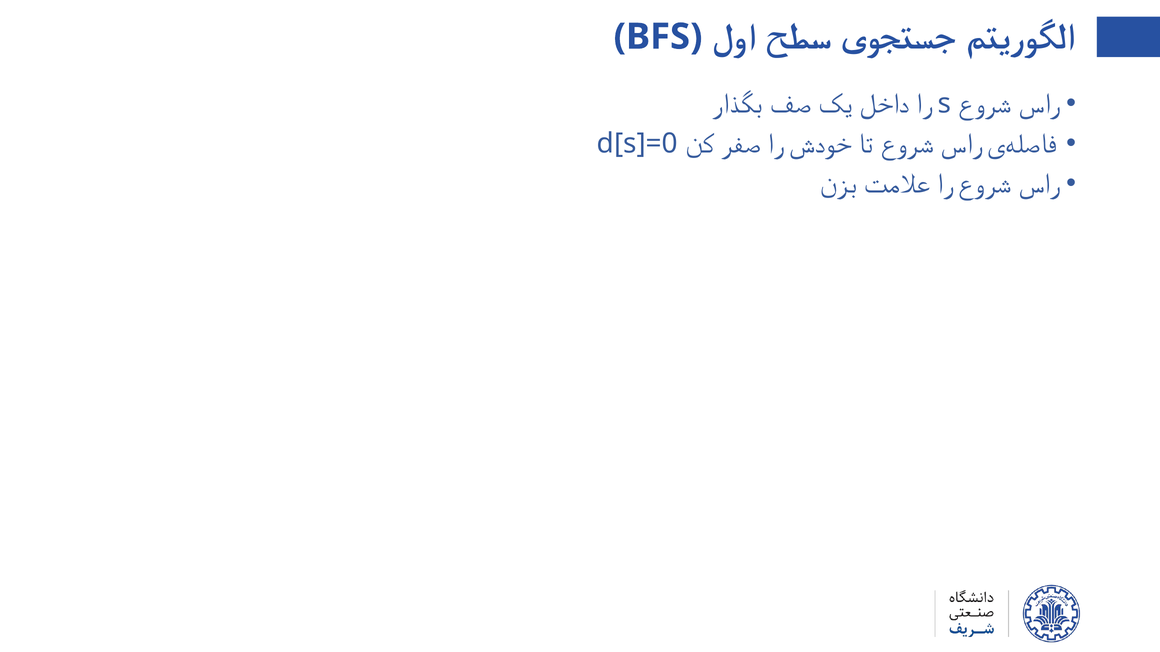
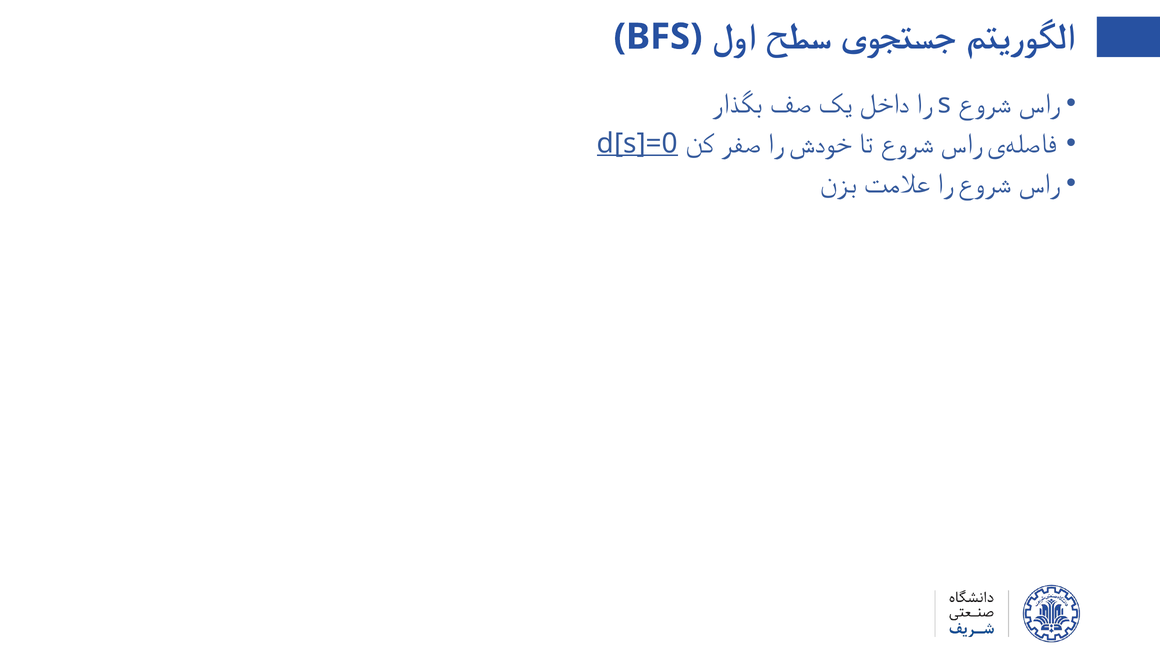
d[s]=0 underline: none -> present
